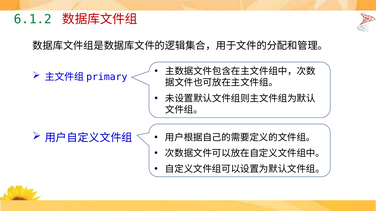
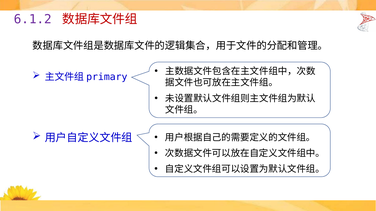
6.1.2 colour: green -> purple
